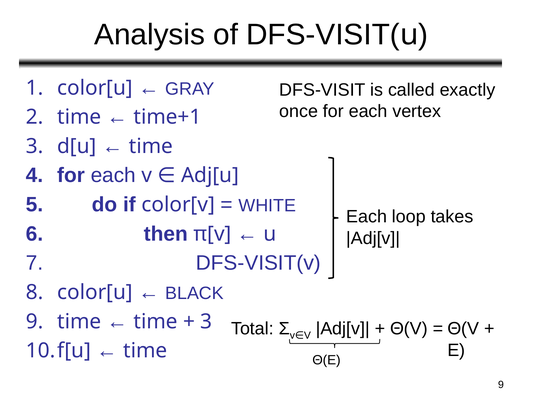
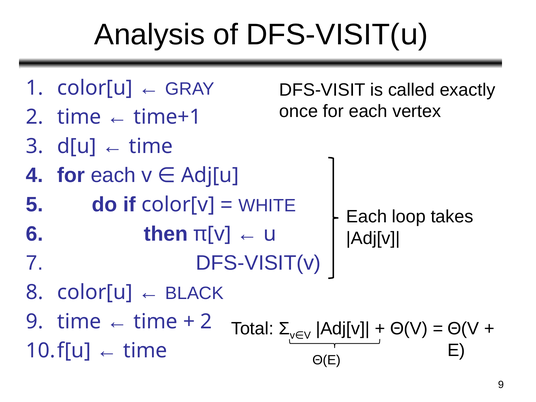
3 at (206, 321): 3 -> 2
